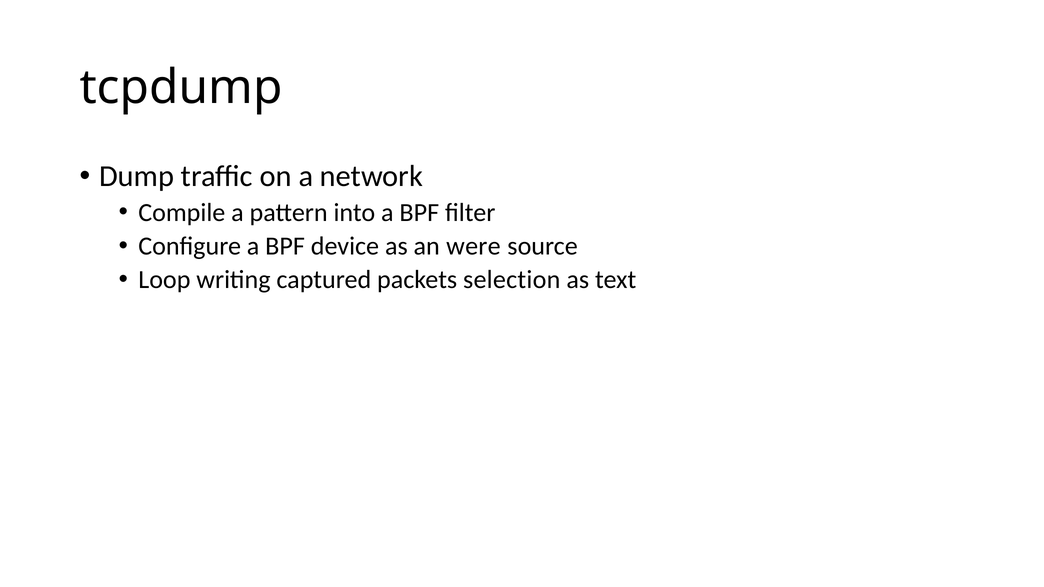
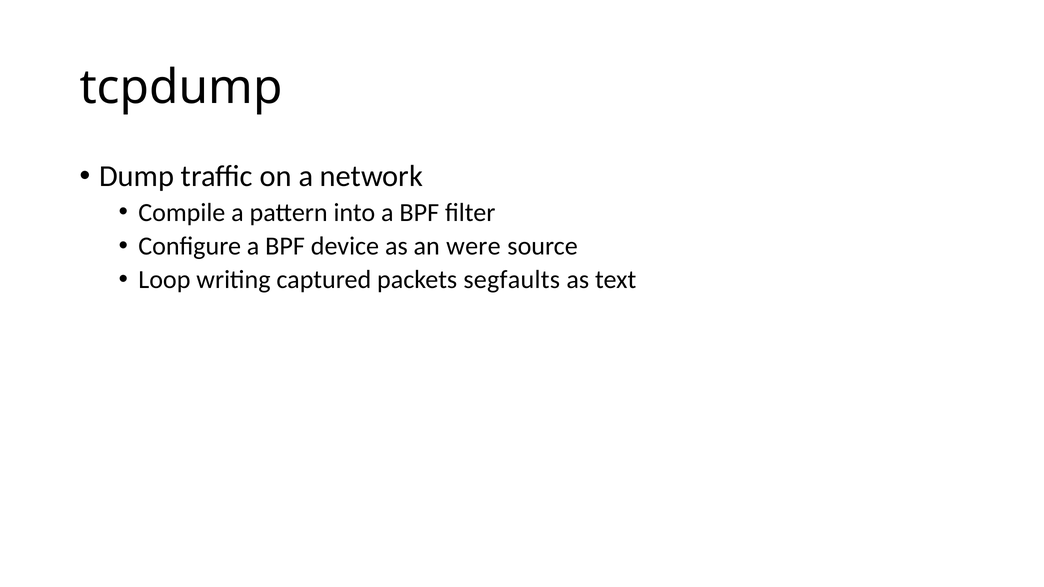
selection: selection -> segfaults
